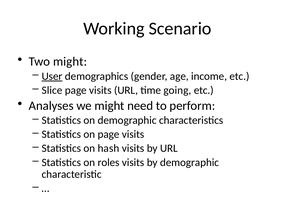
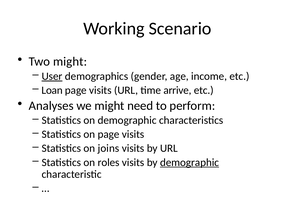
Slice: Slice -> Loan
going: going -> arrive
hash: hash -> joins
demographic at (190, 163) underline: none -> present
